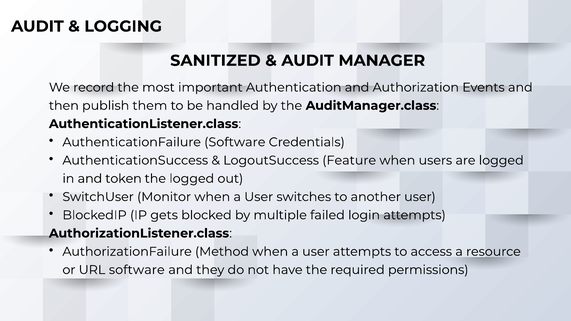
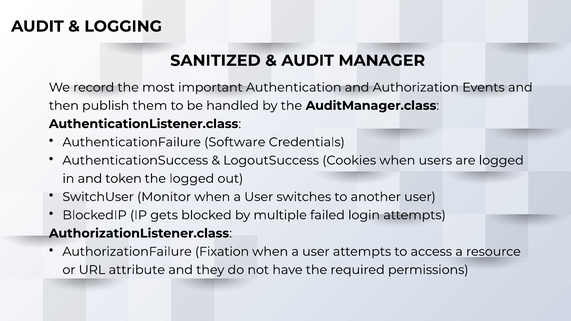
Feature: Feature -> Cookies
Method: Method -> Fixation
URL software: software -> attribute
